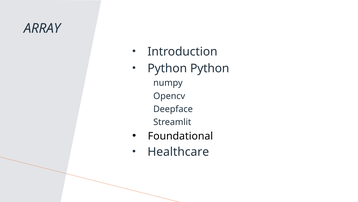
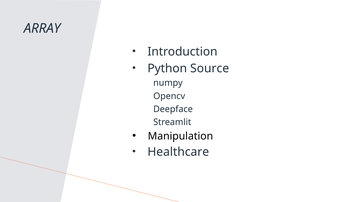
Python Python: Python -> Source
Foundational: Foundational -> Manipulation
